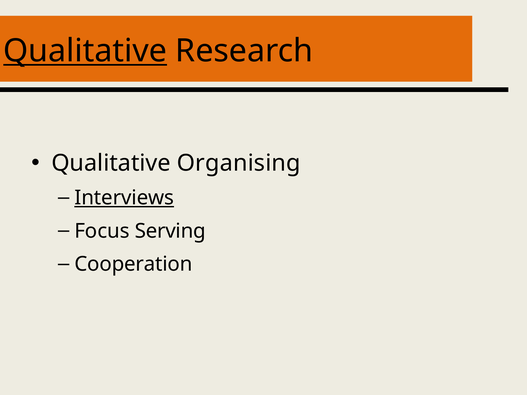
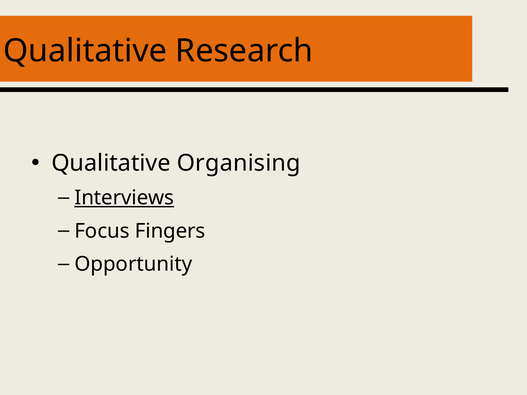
Qualitative at (85, 51) underline: present -> none
Serving: Serving -> Fingers
Cooperation: Cooperation -> Opportunity
